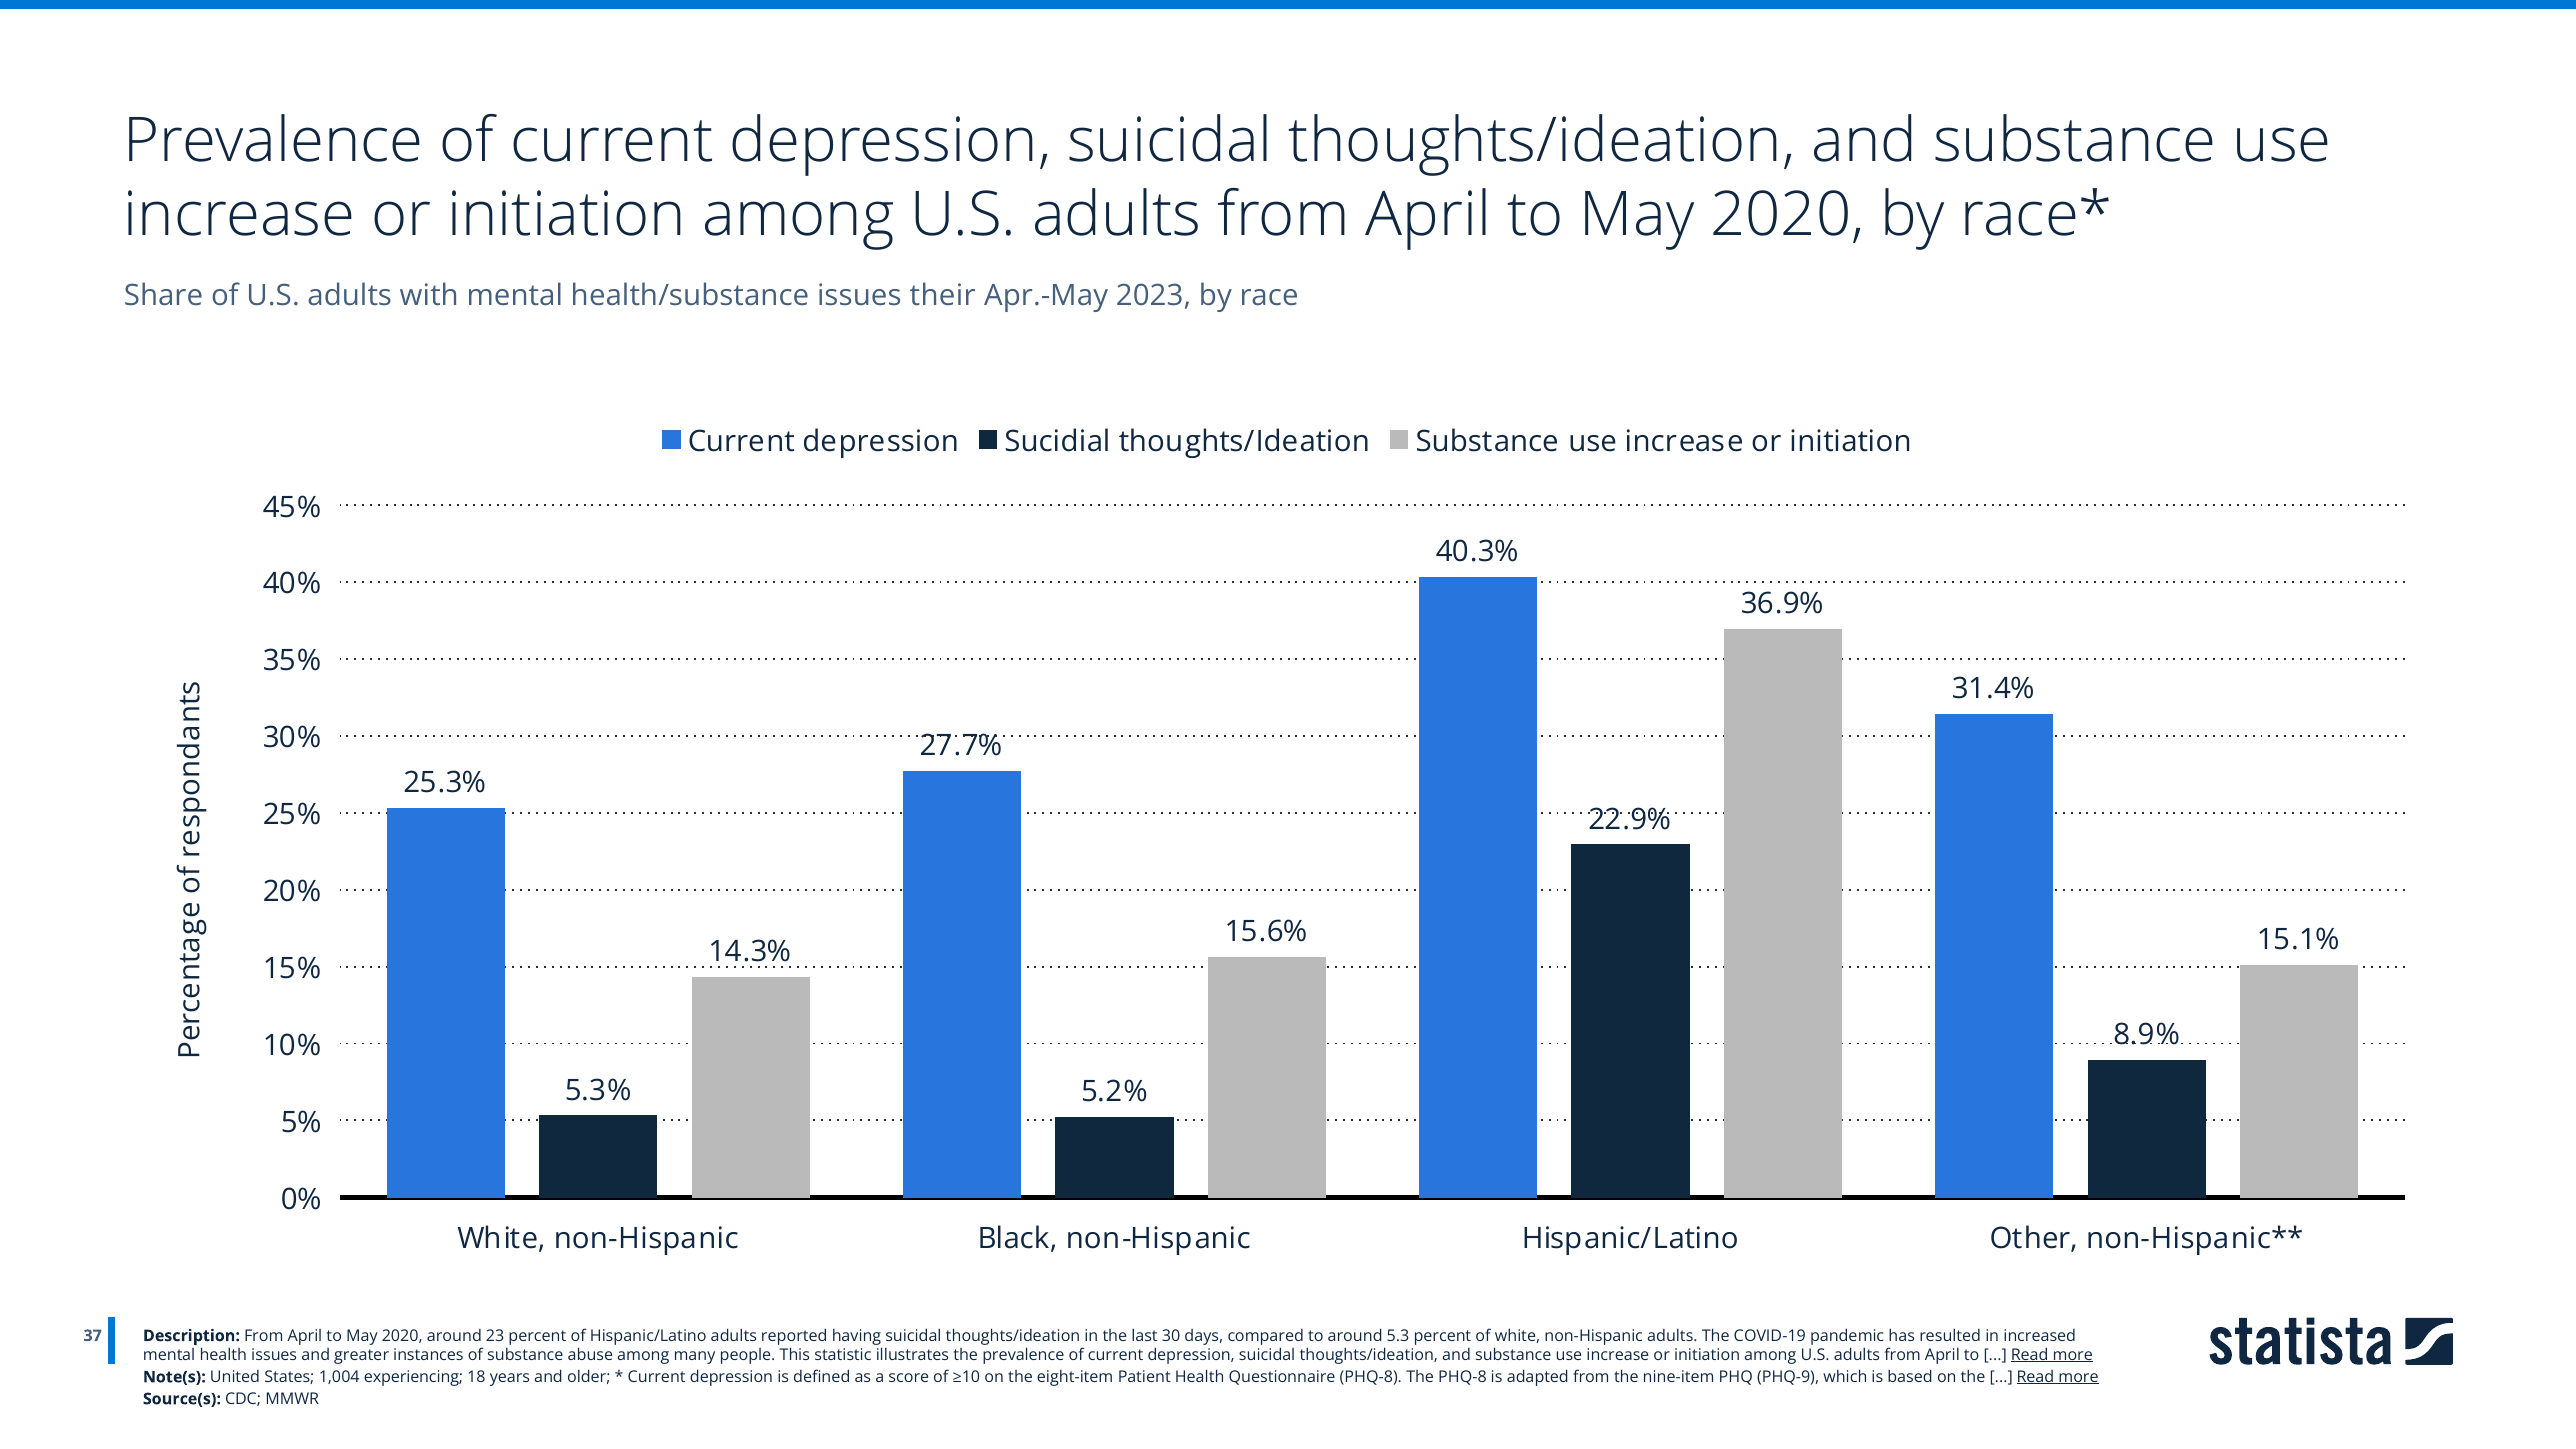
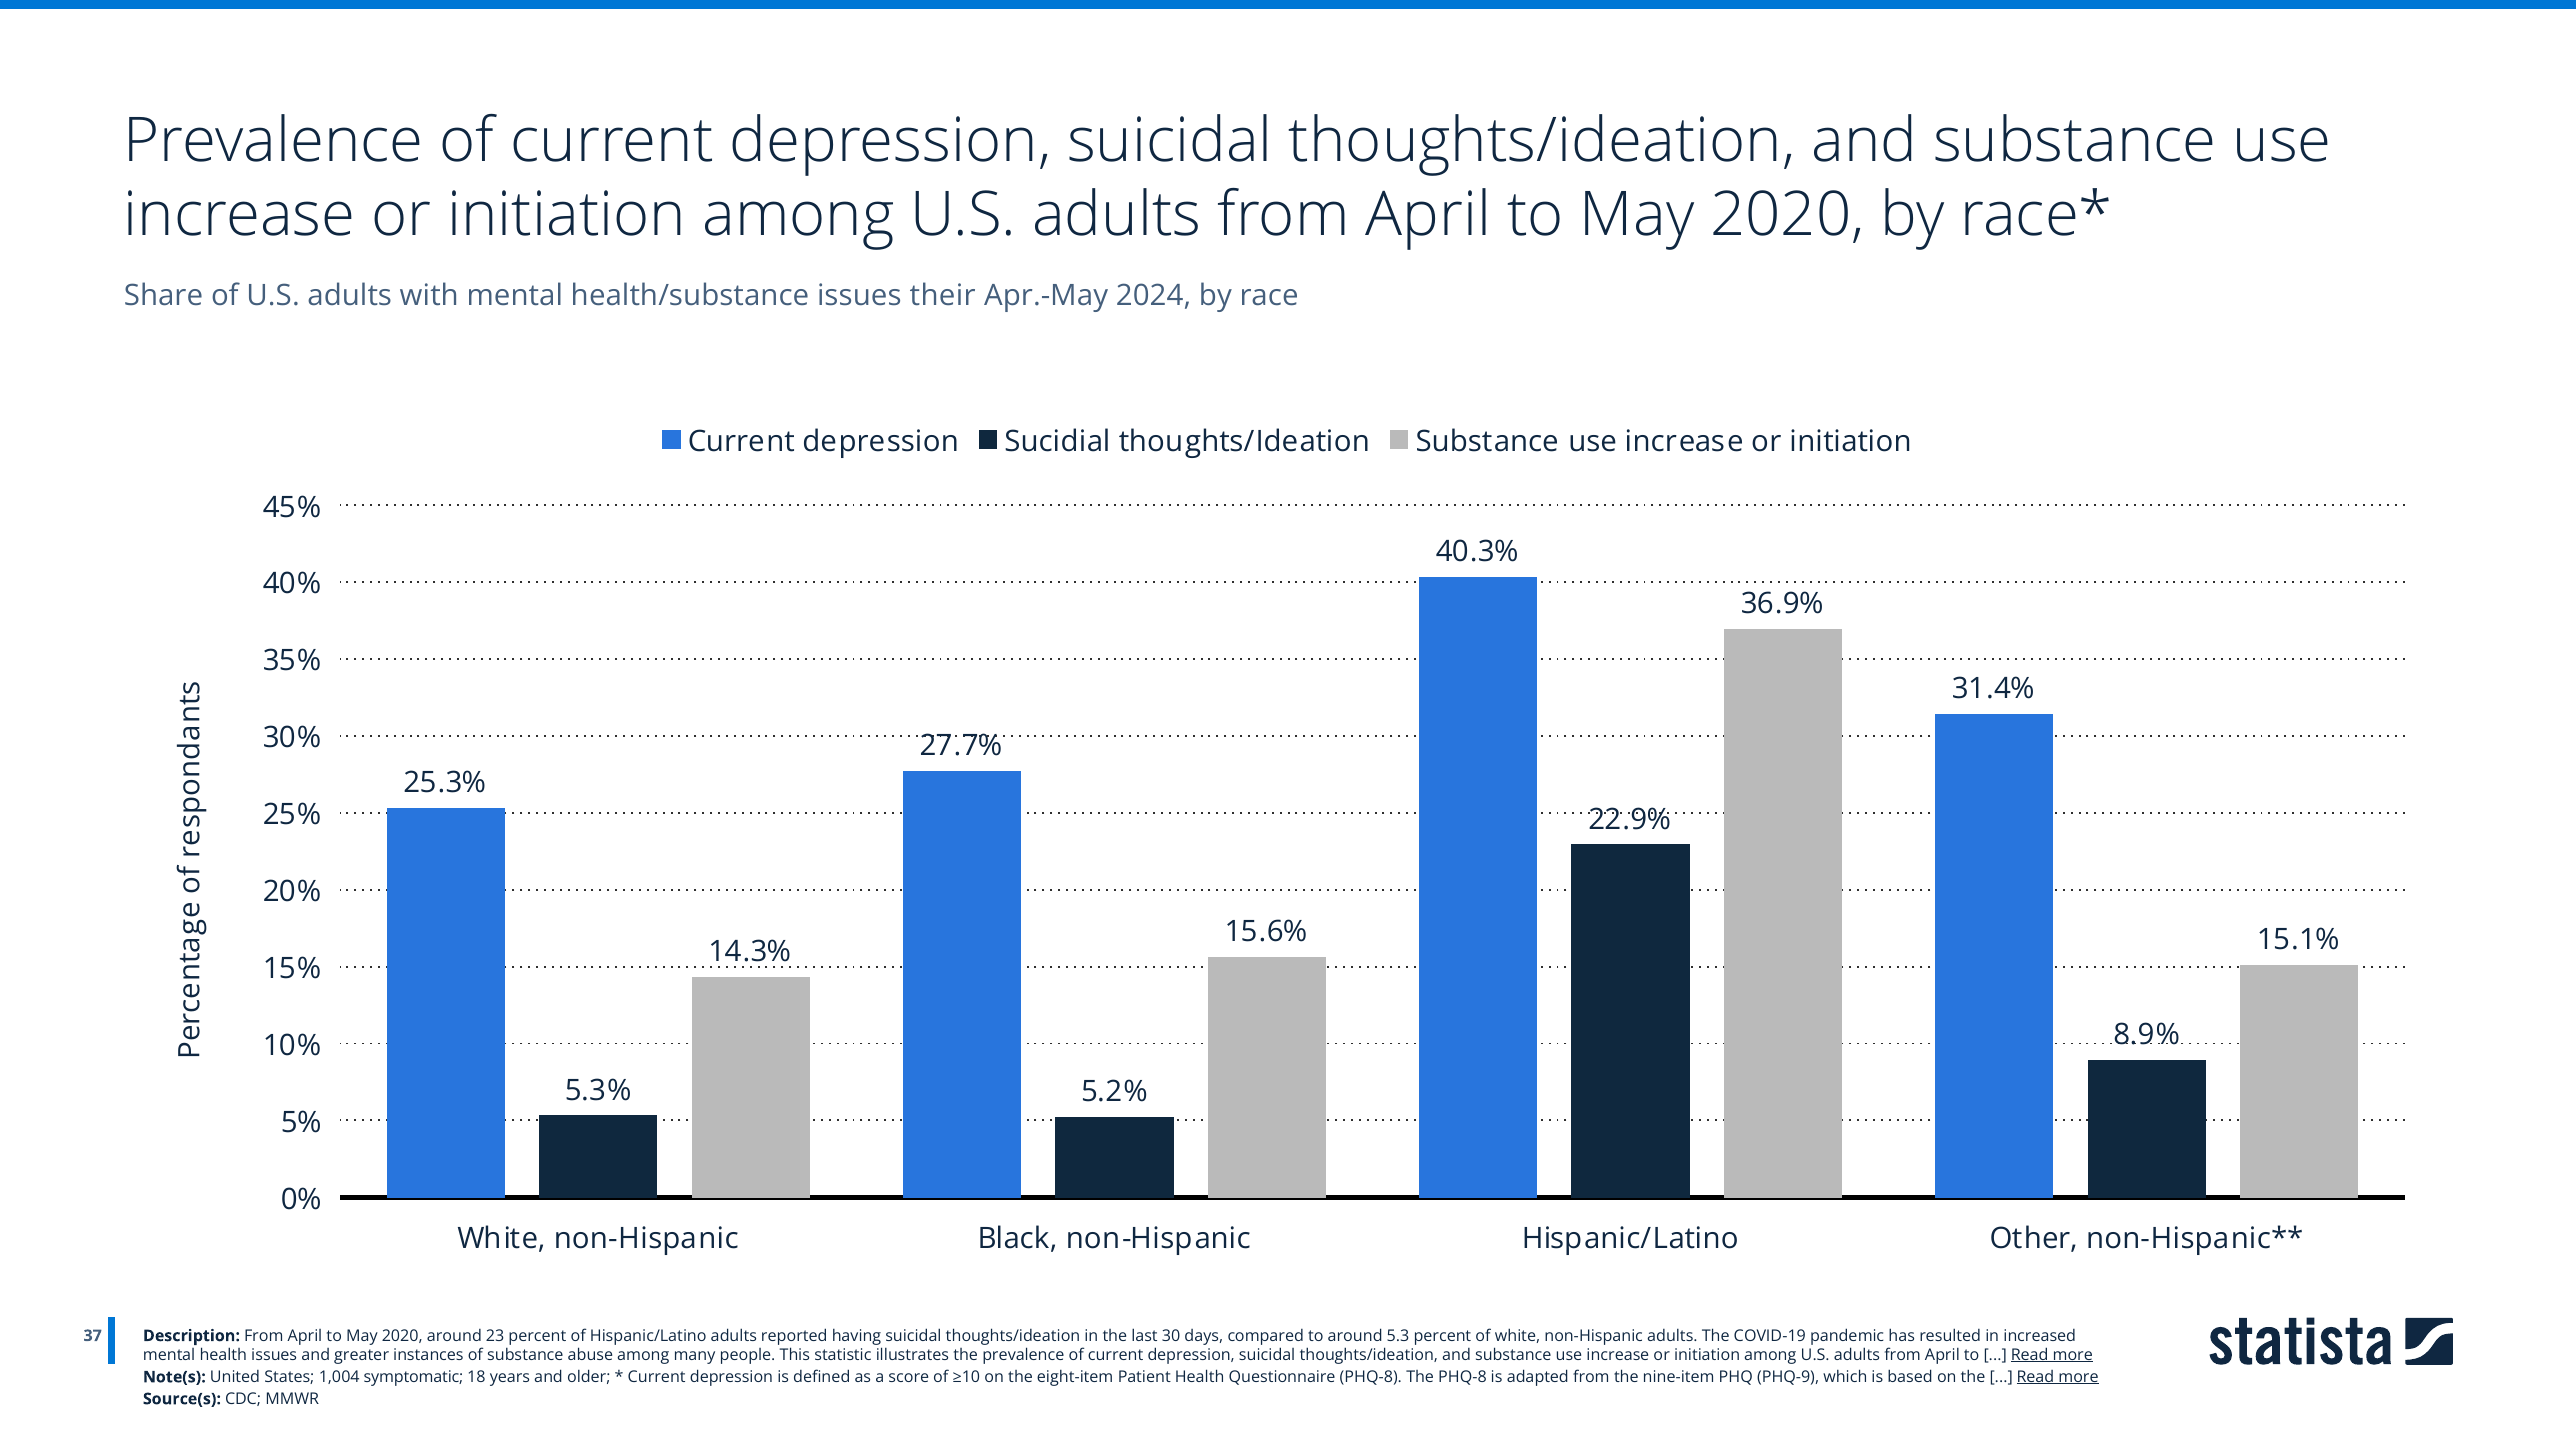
2023: 2023 -> 2024
experiencing: experiencing -> symptomatic
